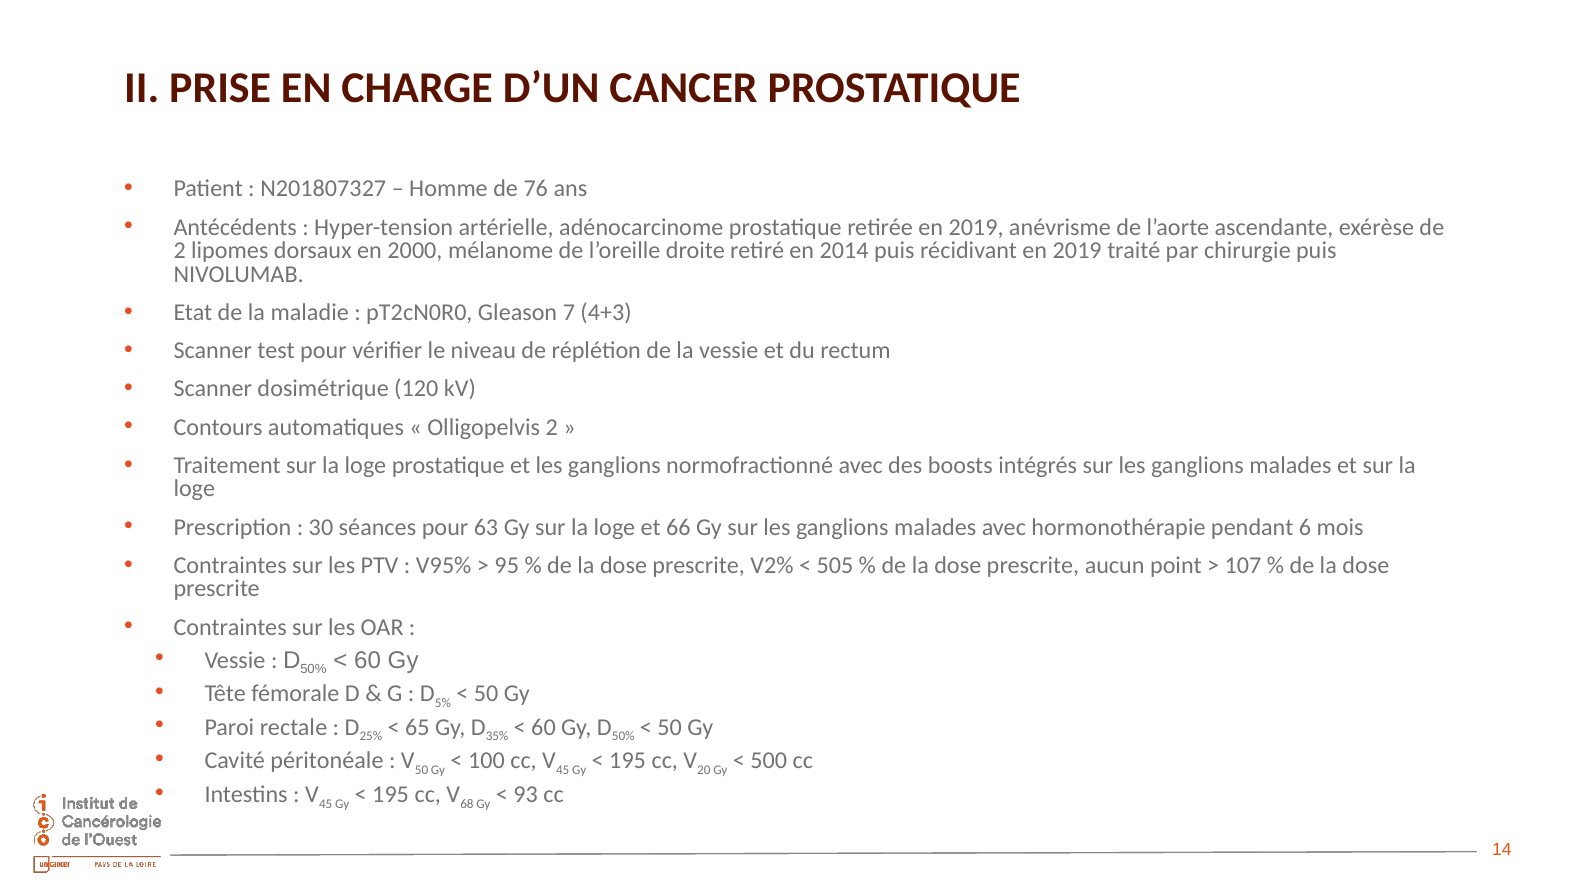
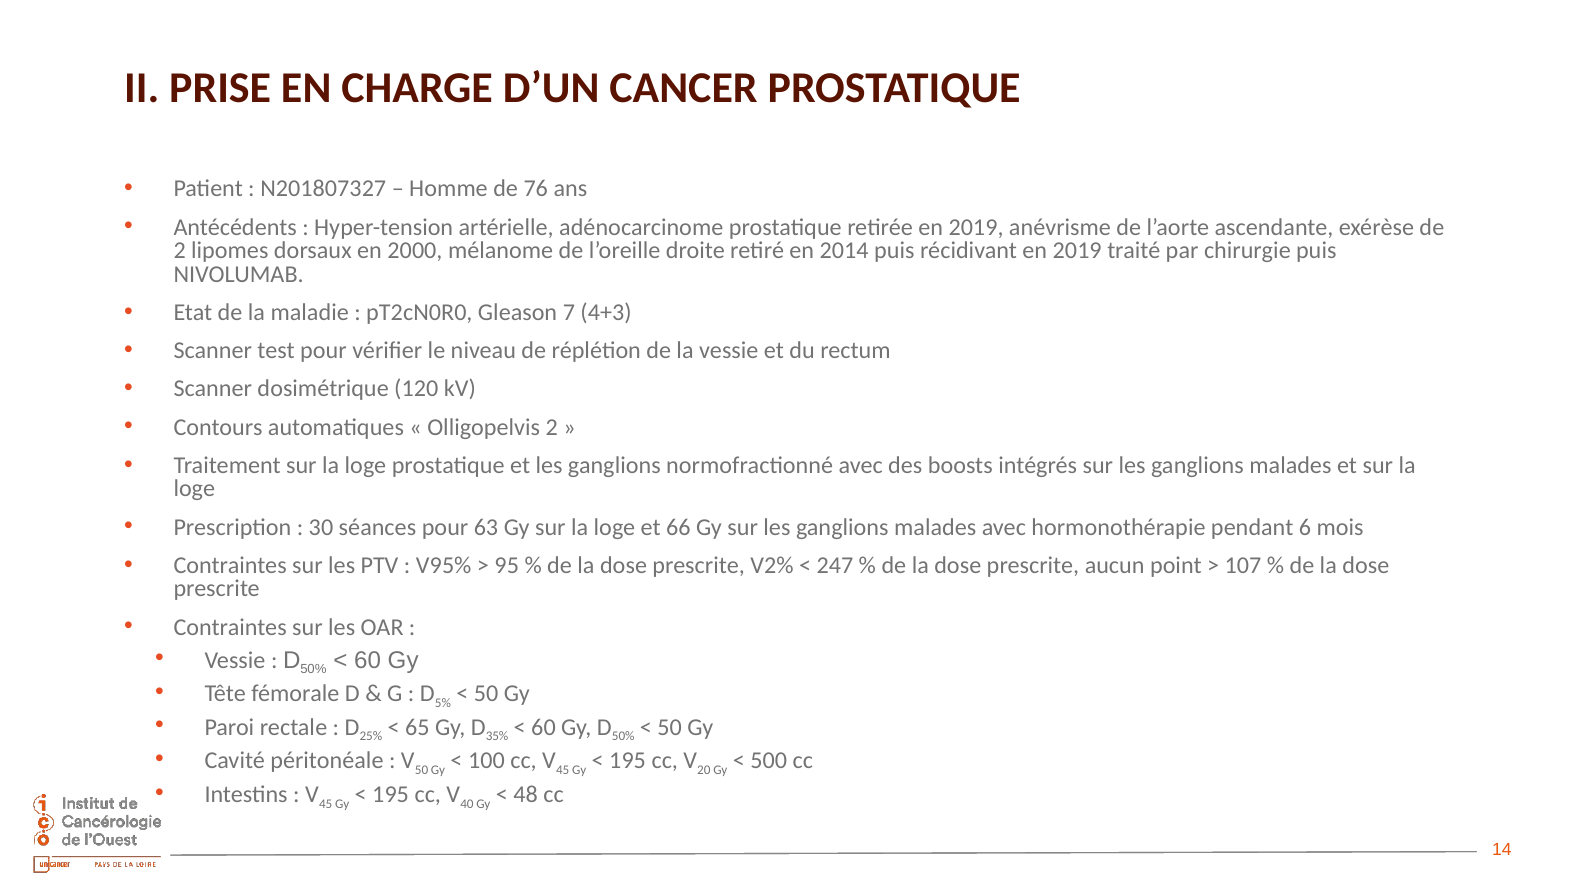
505: 505 -> 247
68: 68 -> 40
93: 93 -> 48
